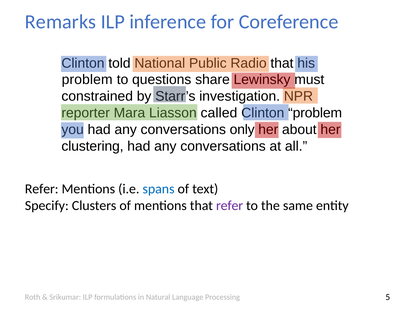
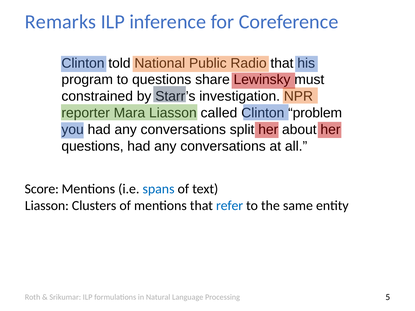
problem at (87, 80): problem -> program
only: only -> split
clustering at (93, 146): clustering -> questions
Refer at (42, 189): Refer -> Score
Specify at (47, 206): Specify -> Liasson
refer at (230, 206) colour: purple -> blue
